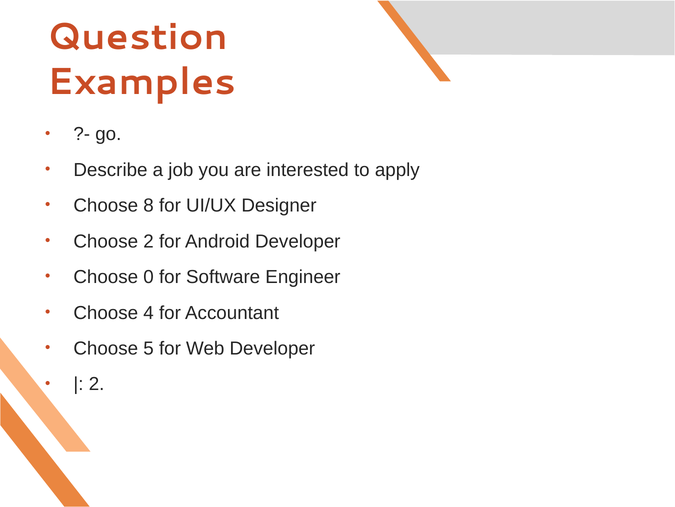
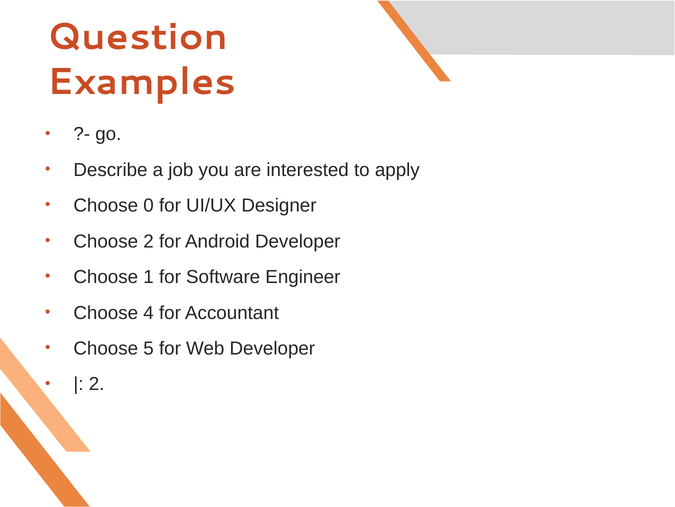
8: 8 -> 0
0: 0 -> 1
